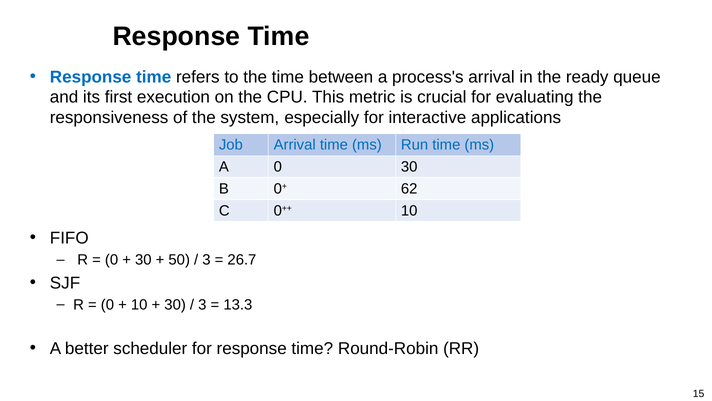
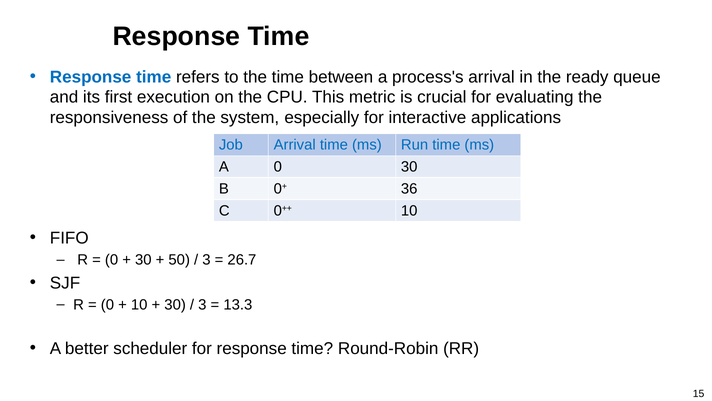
62: 62 -> 36
